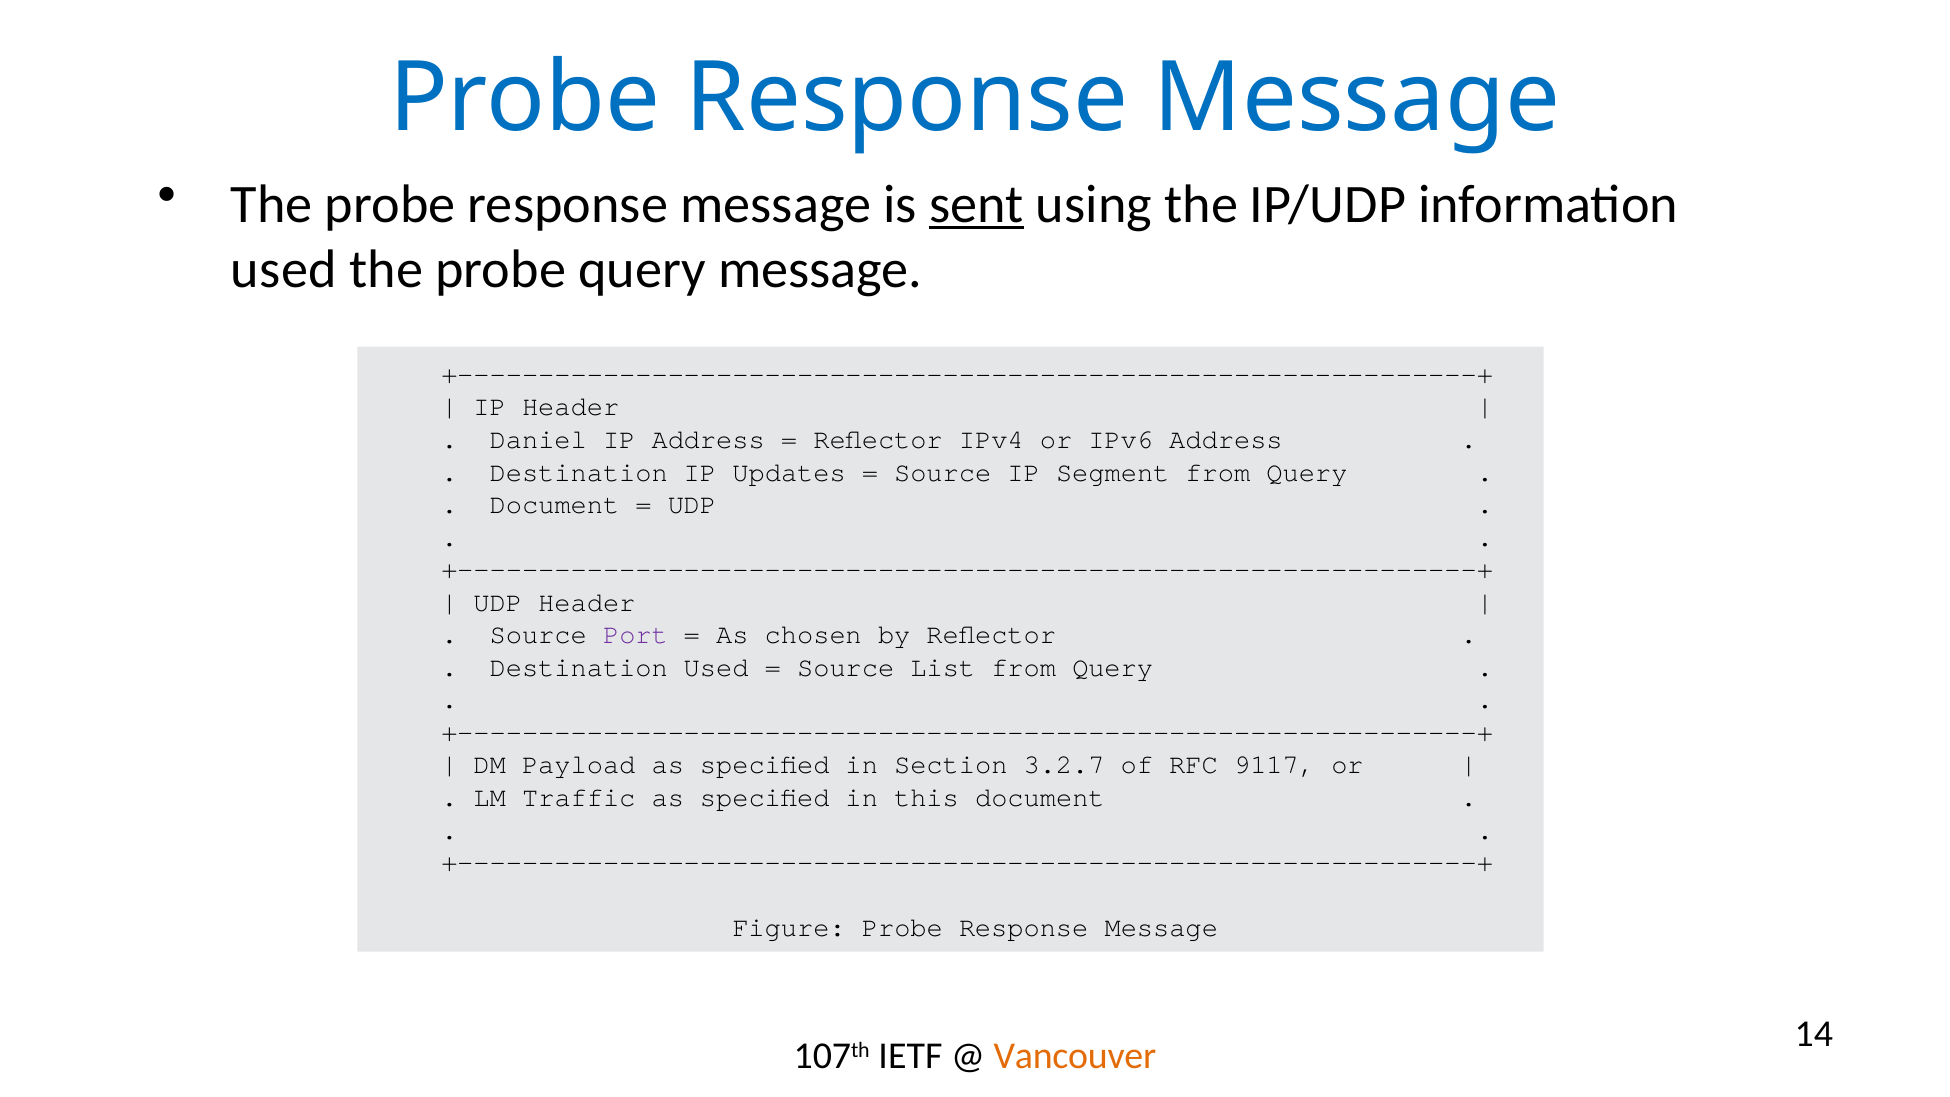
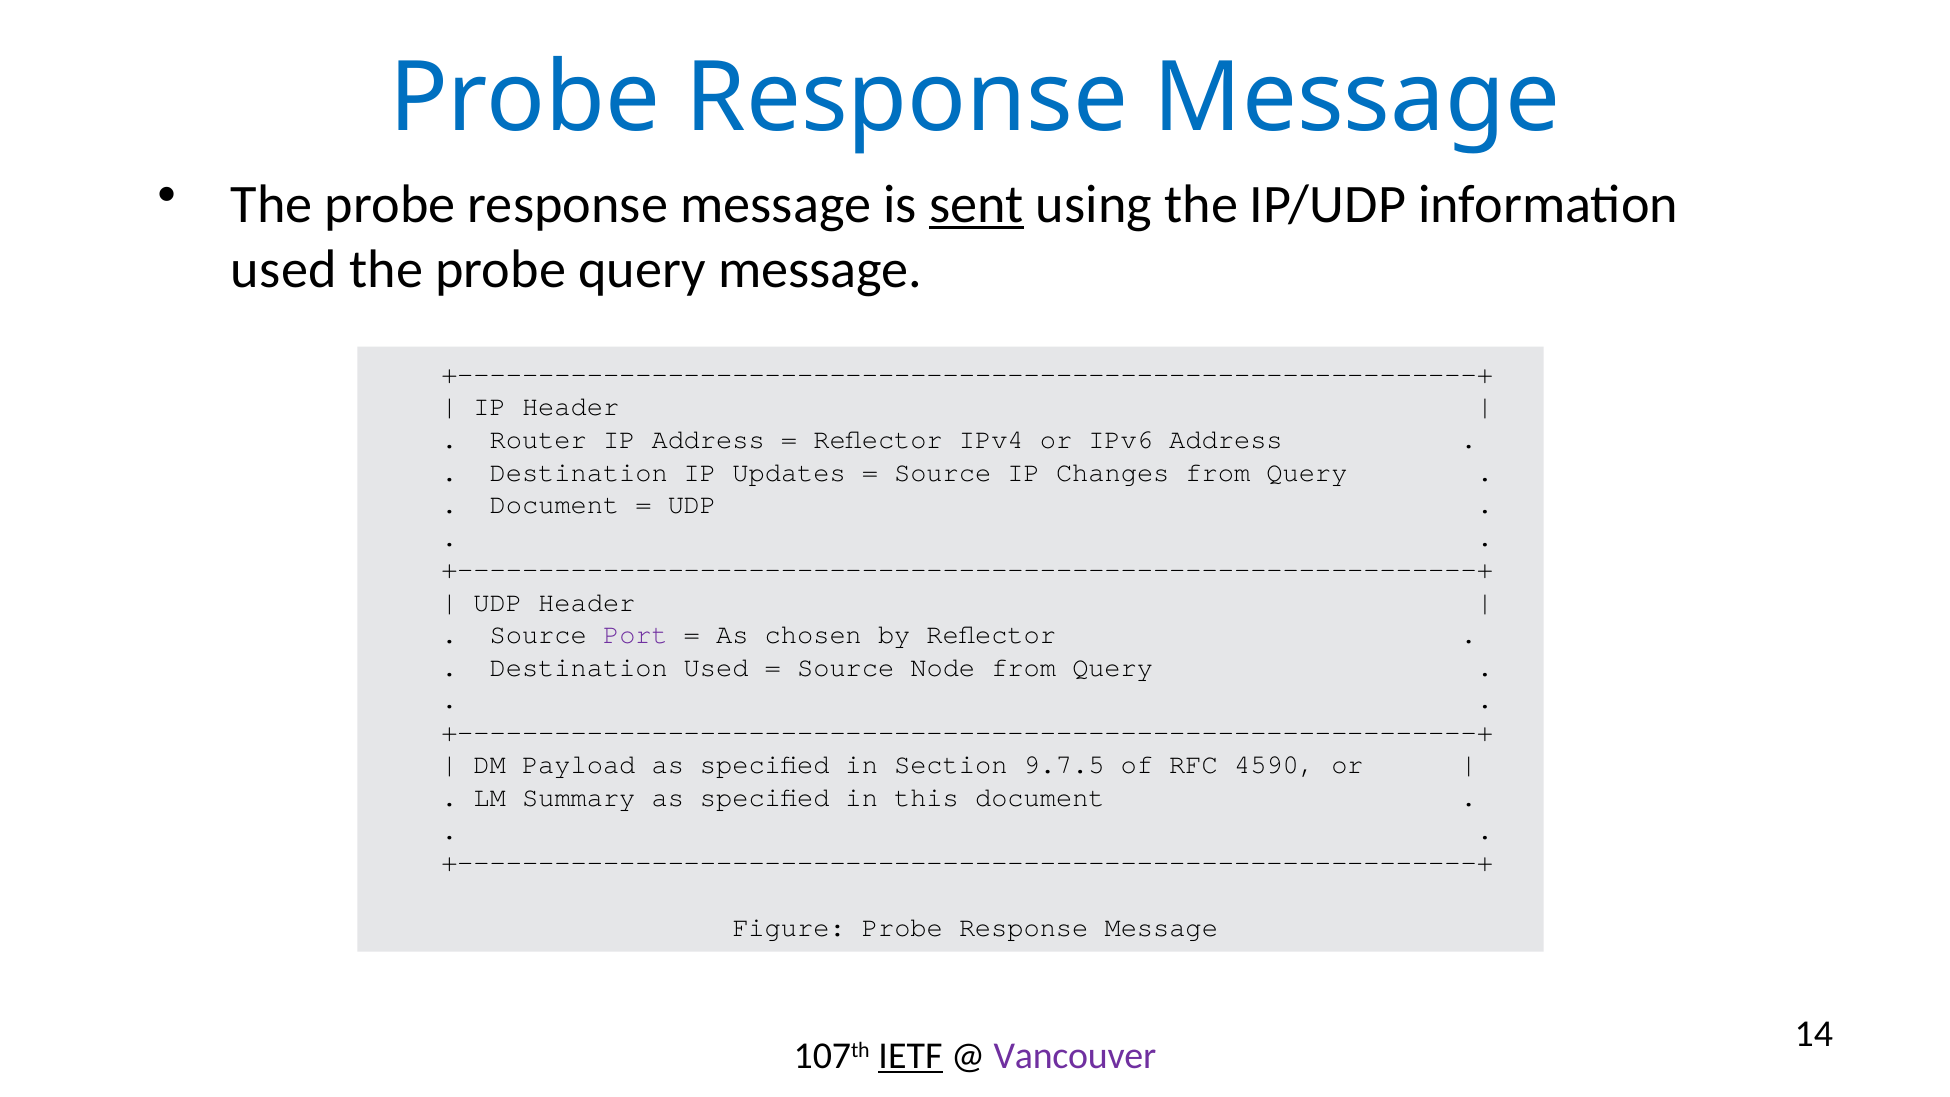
Daniel: Daniel -> Router
Segment: Segment -> Changes
List: List -> Node
3.2.7: 3.2.7 -> 9.7.5
9117: 9117 -> 4590
Traffic: Traffic -> Summary
IETF underline: none -> present
Vancouver colour: orange -> purple
